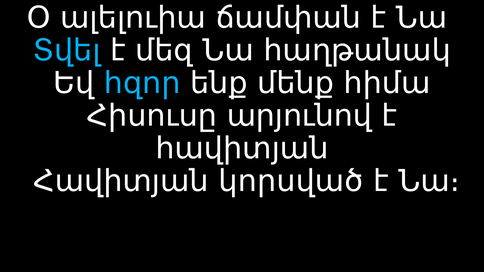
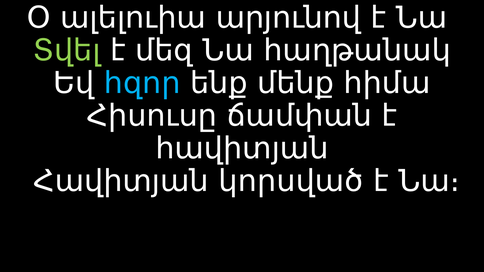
ճամփան: ճամփան -> արյունով
Տվել colour: light blue -> light green
արյունով: արյունով -> ճամփան
